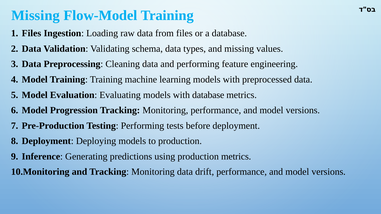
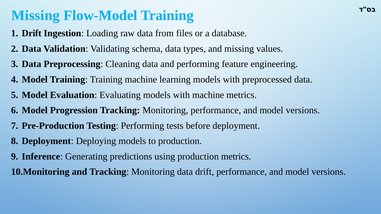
Files at (31, 33): Files -> Drift
with database: database -> machine
